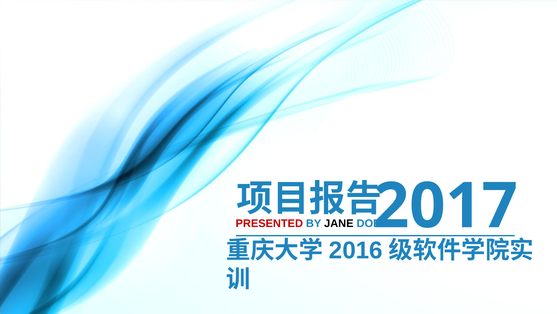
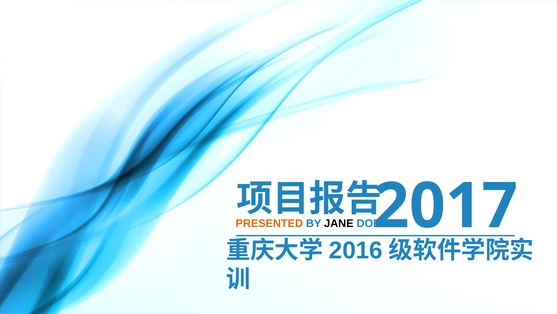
PRESENTED colour: red -> orange
